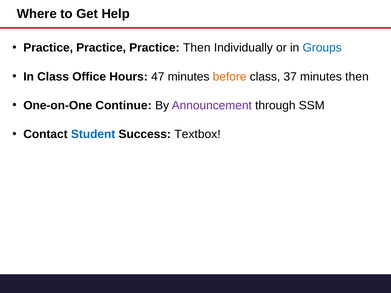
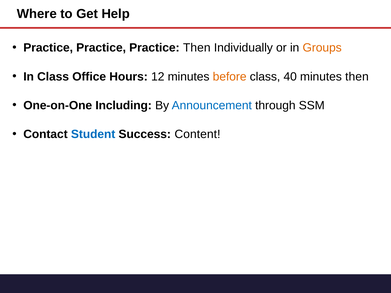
Groups colour: blue -> orange
47: 47 -> 12
37: 37 -> 40
Continue: Continue -> Including
Announcement colour: purple -> blue
Textbox: Textbox -> Content
